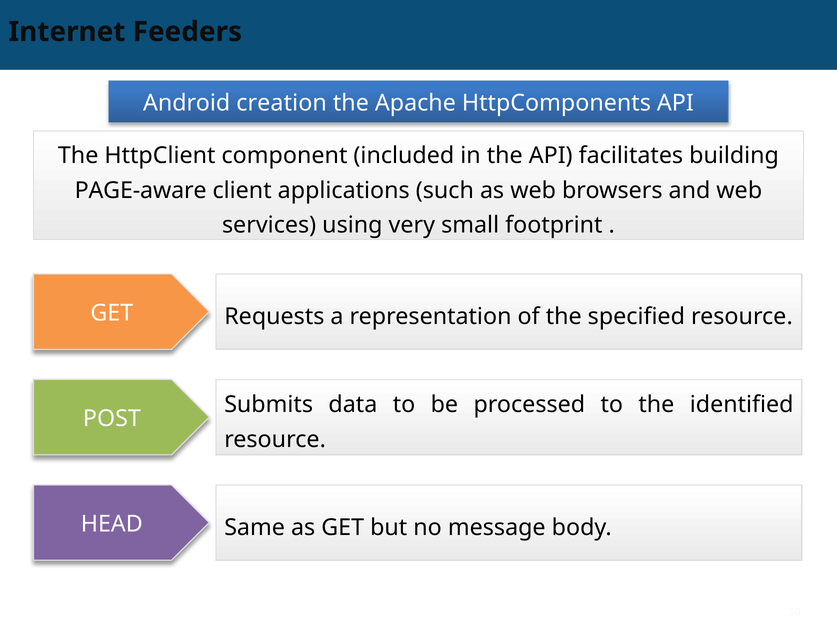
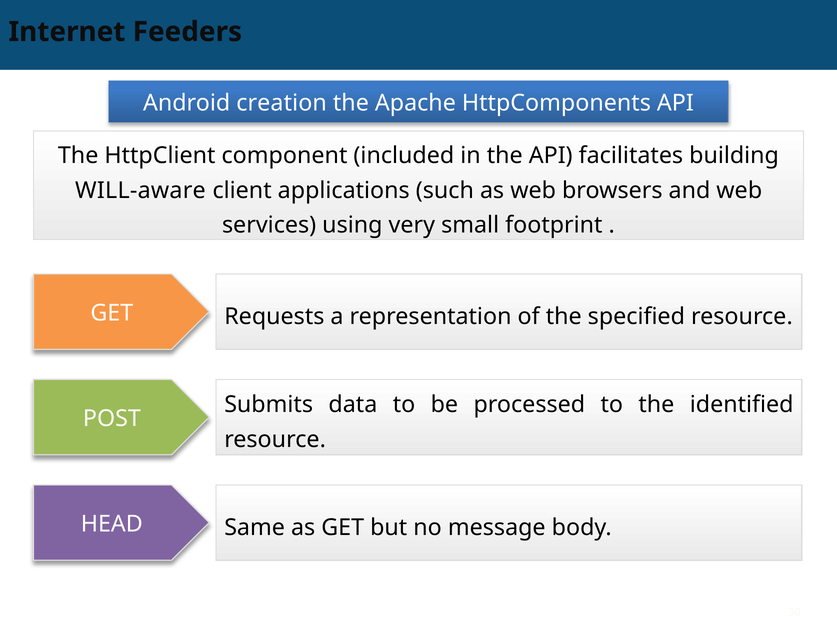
PAGE-aware: PAGE-aware -> WILL-aware
